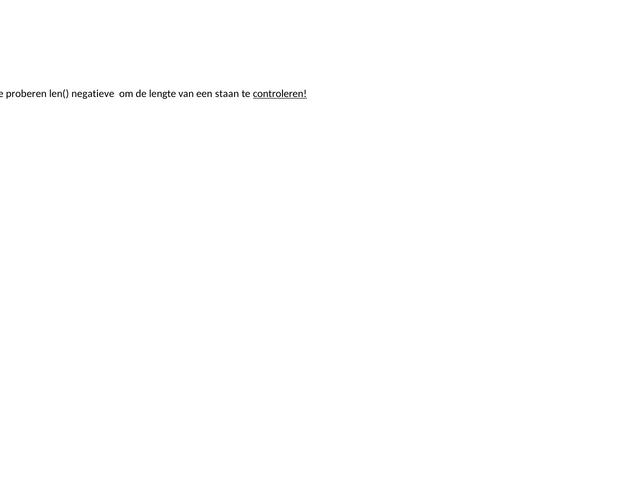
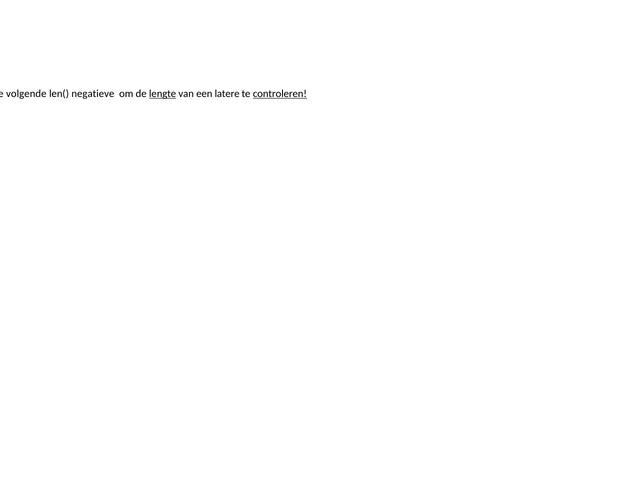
proberen: proberen -> volgende
lengte underline: none -> present
staan: staan -> latere
